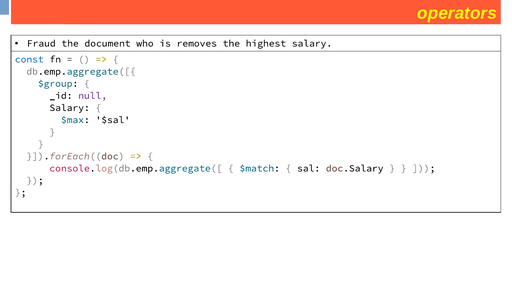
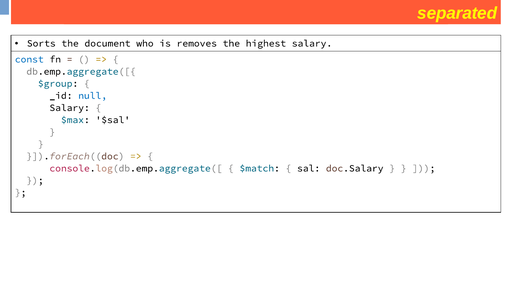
operators: operators -> separated
Fraud: Fraud -> Sorts
null colour: purple -> blue
